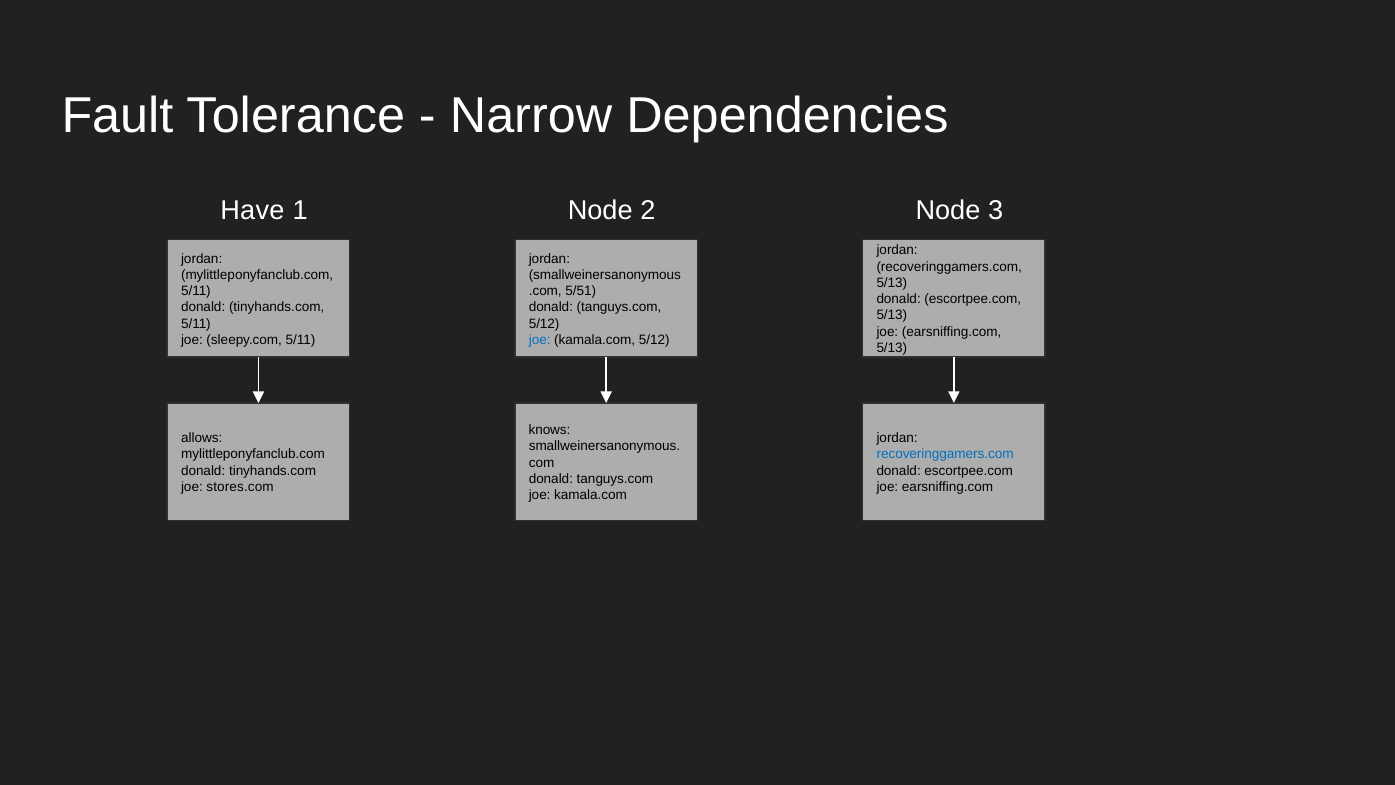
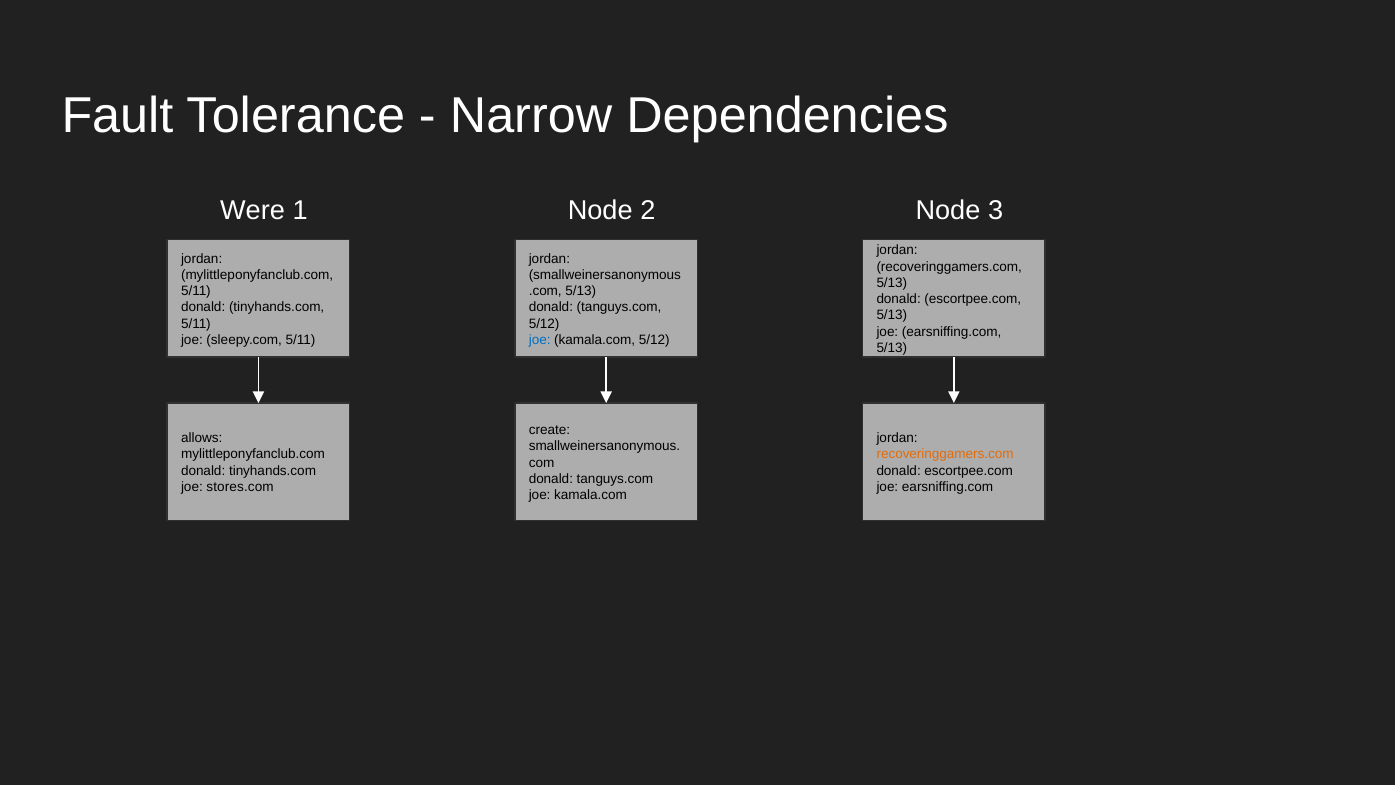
Have: Have -> Were
5/51 at (581, 291): 5/51 -> 5/13
knows: knows -> create
recoveringgamers.com at (945, 454) colour: blue -> orange
